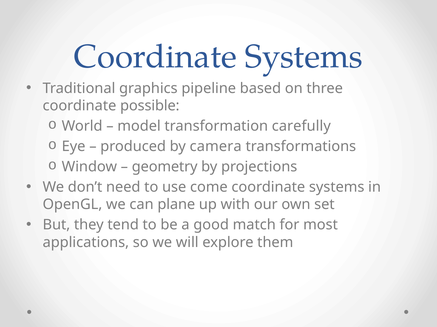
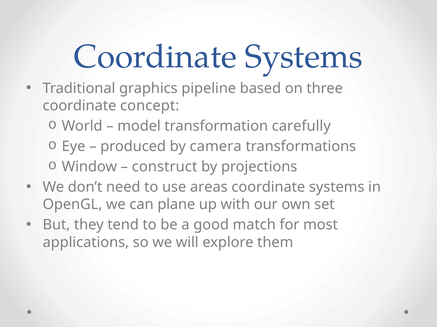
possible: possible -> concept
geometry: geometry -> construct
come: come -> areas
